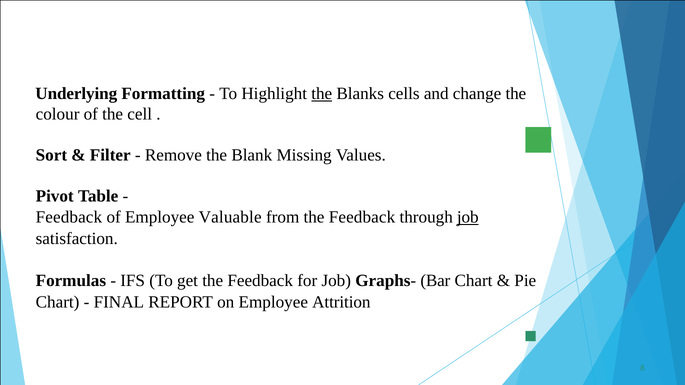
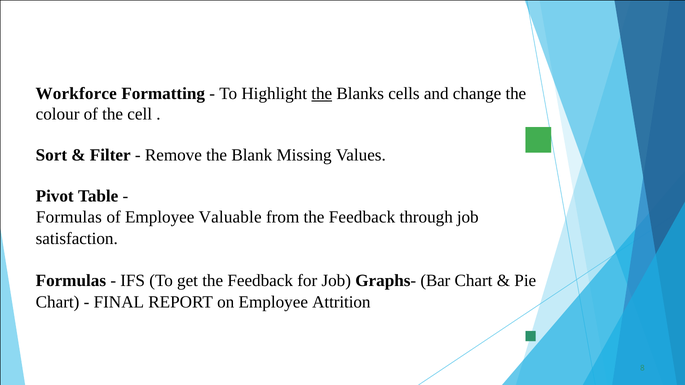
Underlying: Underlying -> Workforce
Feedback at (69, 218): Feedback -> Formulas
job at (468, 218) underline: present -> none
